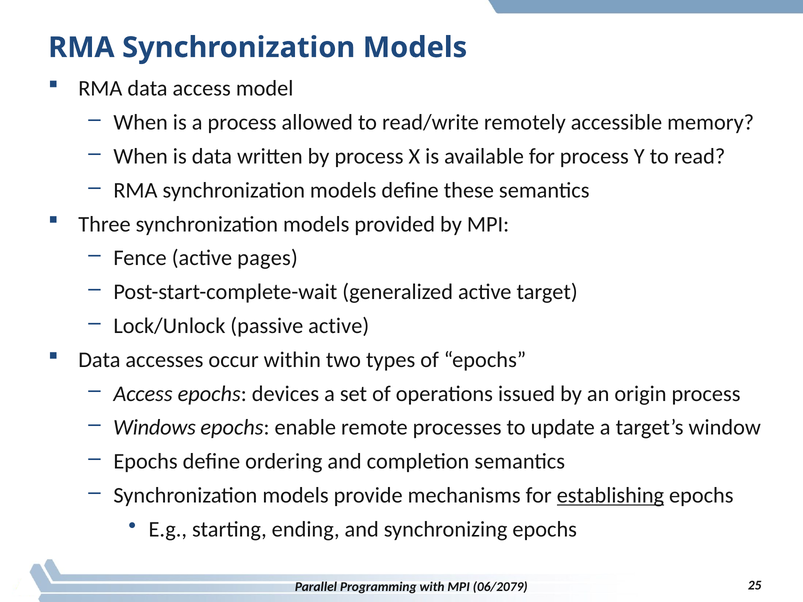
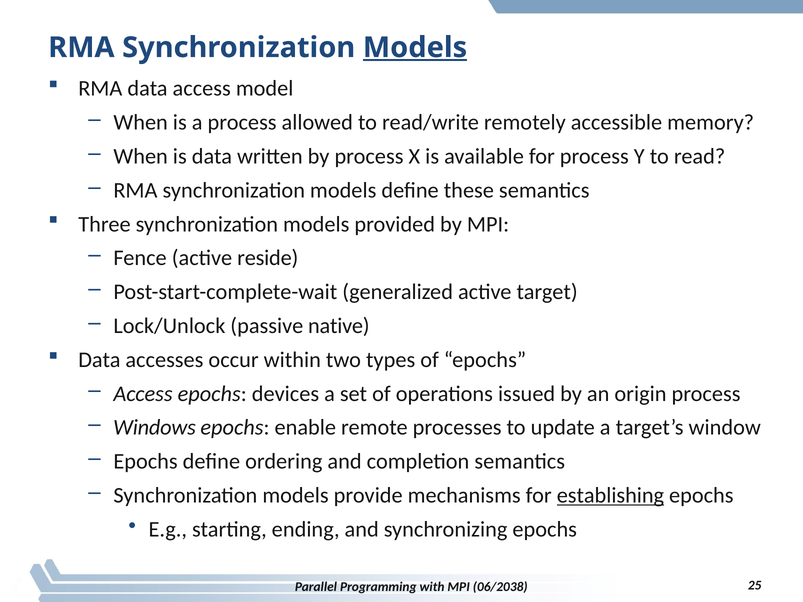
Models at (415, 48) underline: none -> present
pages: pages -> reside
passive active: active -> native
06/2079: 06/2079 -> 06/2038
